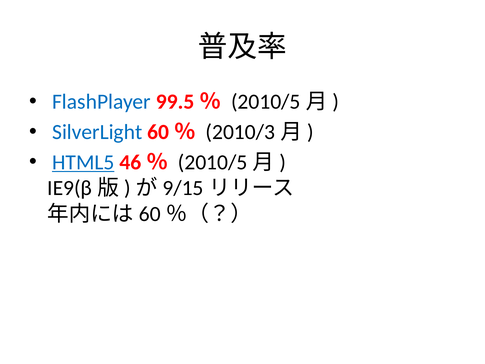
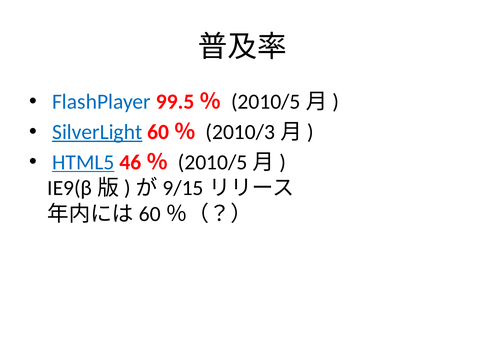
SilverLight underline: none -> present
